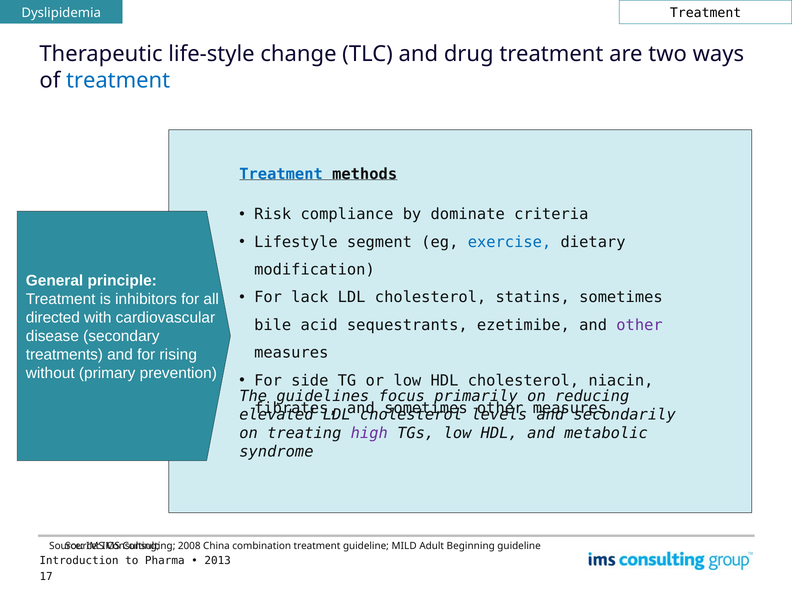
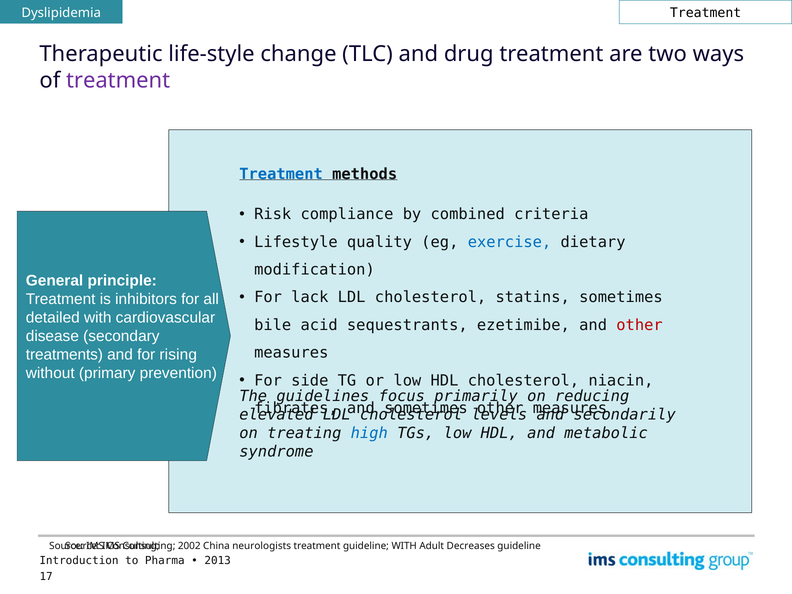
treatment at (118, 81) colour: blue -> purple
dominate: dominate -> combined
segment: segment -> quality
directed: directed -> detailed
other at (640, 325) colour: purple -> red
high colour: purple -> blue
2008: 2008 -> 2002
combination: combination -> neurologists
guideline MILD: MILD -> WITH
Beginning: Beginning -> Decreases
